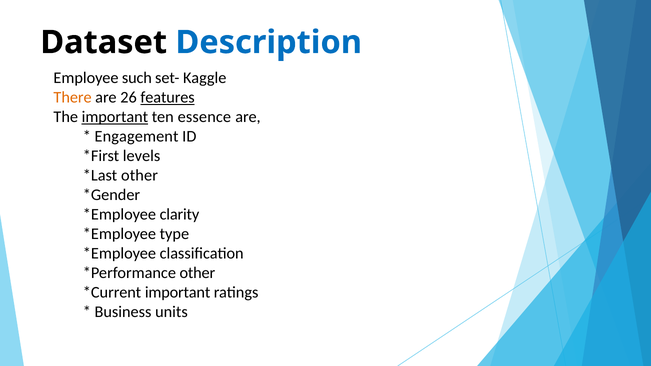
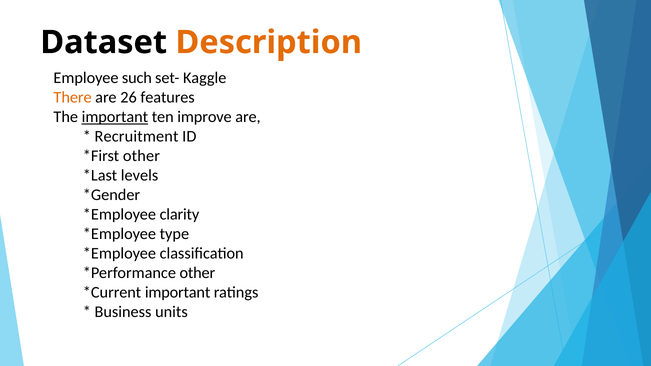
Description colour: blue -> orange
features underline: present -> none
essence: essence -> improve
Engagement: Engagement -> Recruitment
levels at (142, 156): levels -> other
other at (140, 176): other -> levels
